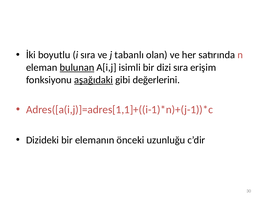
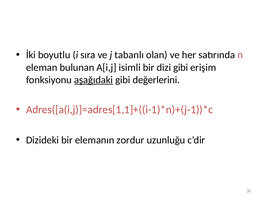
bulunan underline: present -> none
dizi sıra: sıra -> gibi
önceki: önceki -> zordur
